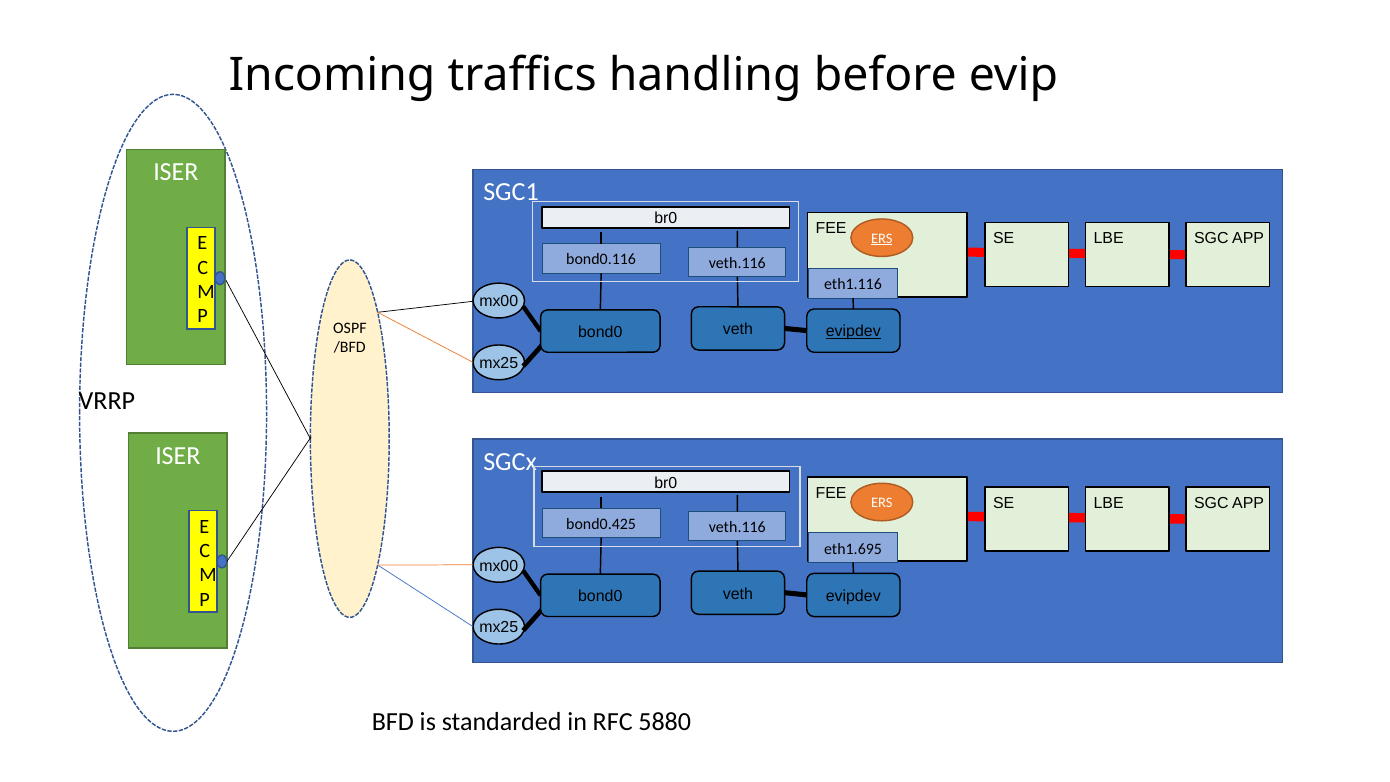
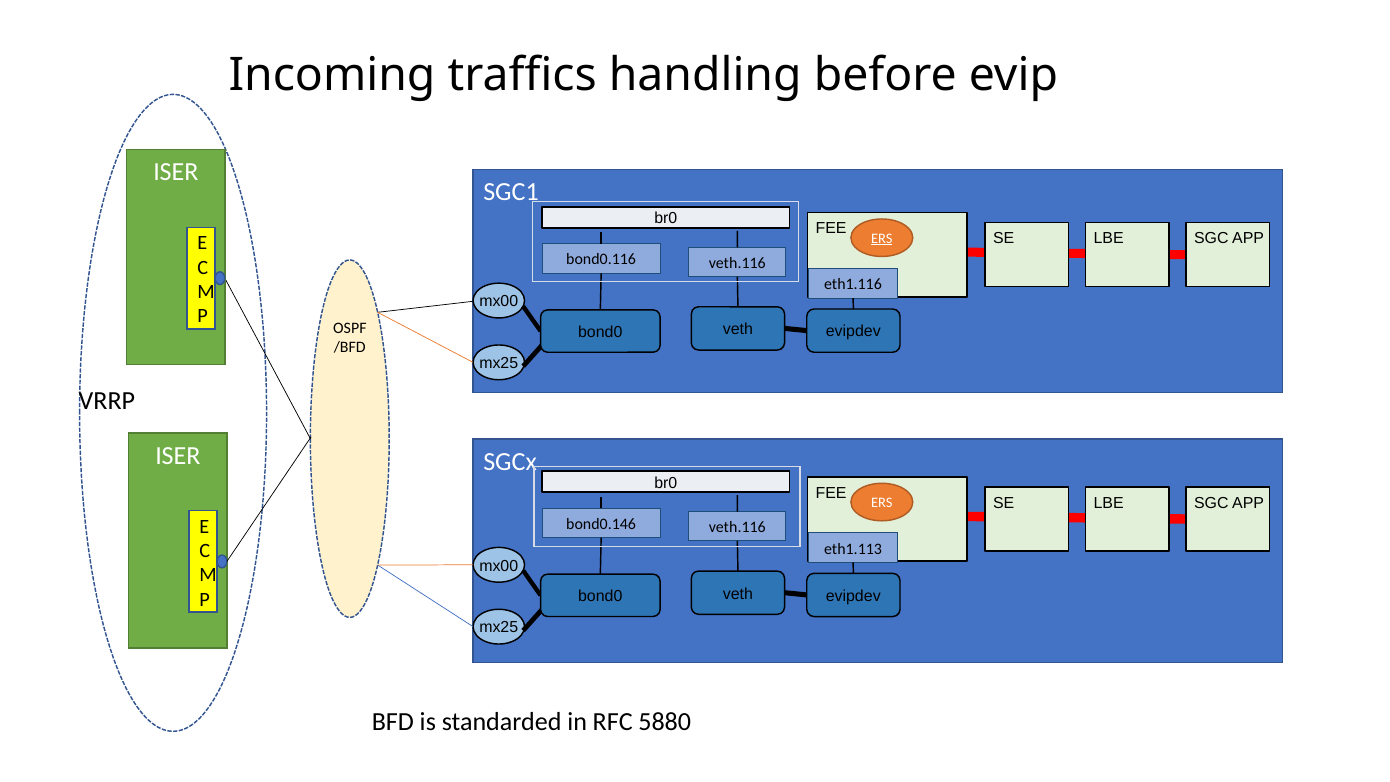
evipdev at (853, 332) underline: present -> none
bond0.425: bond0.425 -> bond0.146
eth1.695: eth1.695 -> eth1.113
